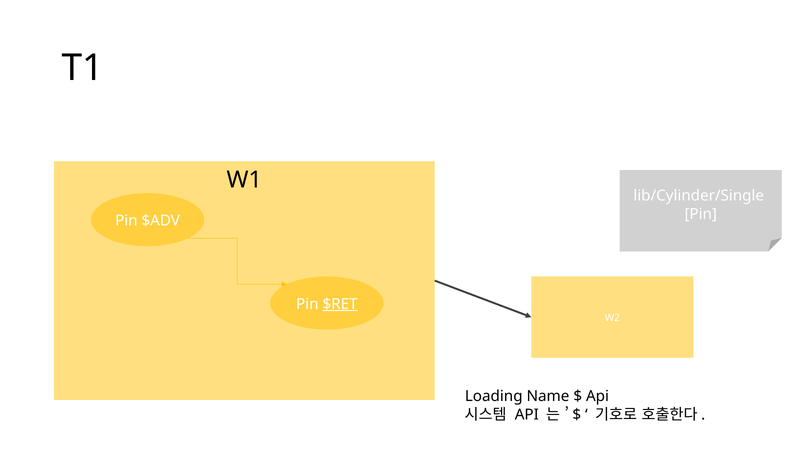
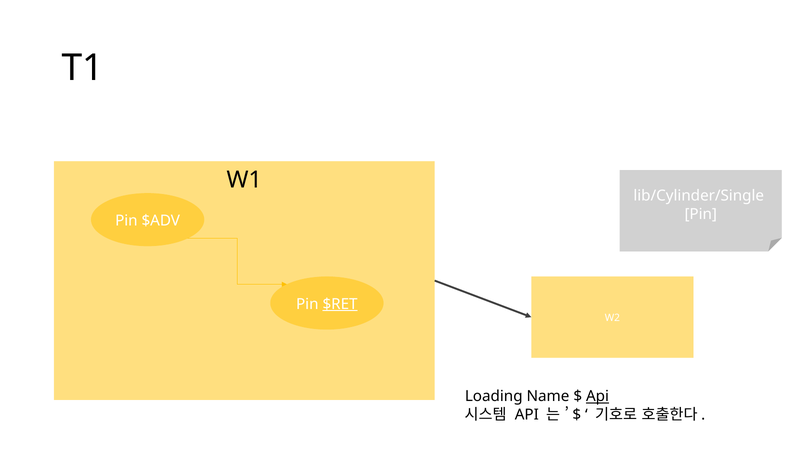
Api at (598, 397) underline: none -> present
